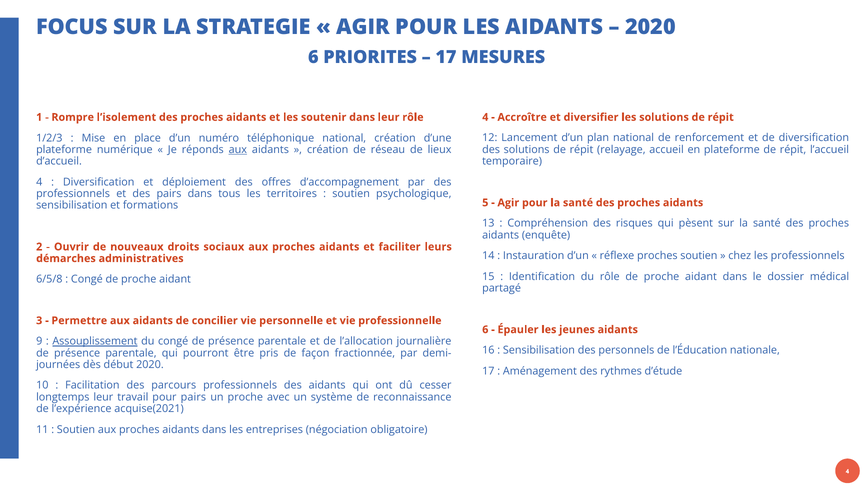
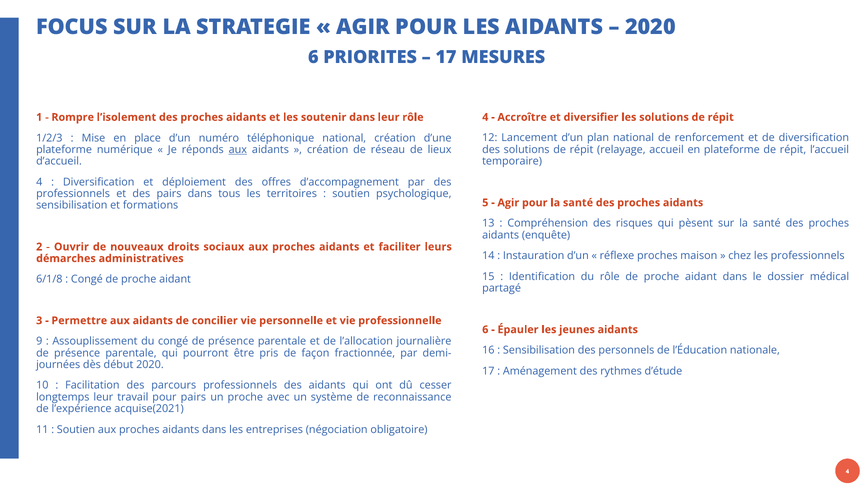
proches soutien: soutien -> maison
6/5/8: 6/5/8 -> 6/1/8
Assouplissement underline: present -> none
